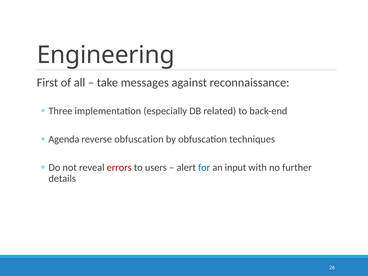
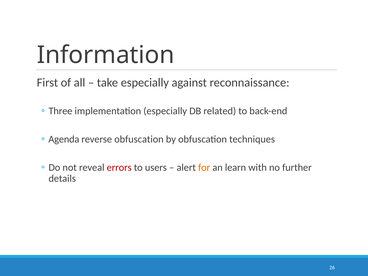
Engineering: Engineering -> Information
take messages: messages -> especially
for colour: blue -> orange
input: input -> learn
